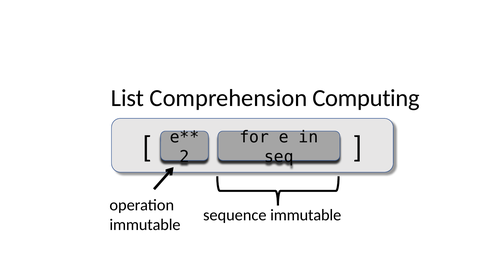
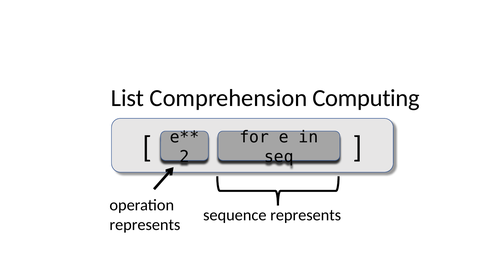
sequence immutable: immutable -> represents
immutable at (145, 225): immutable -> represents
